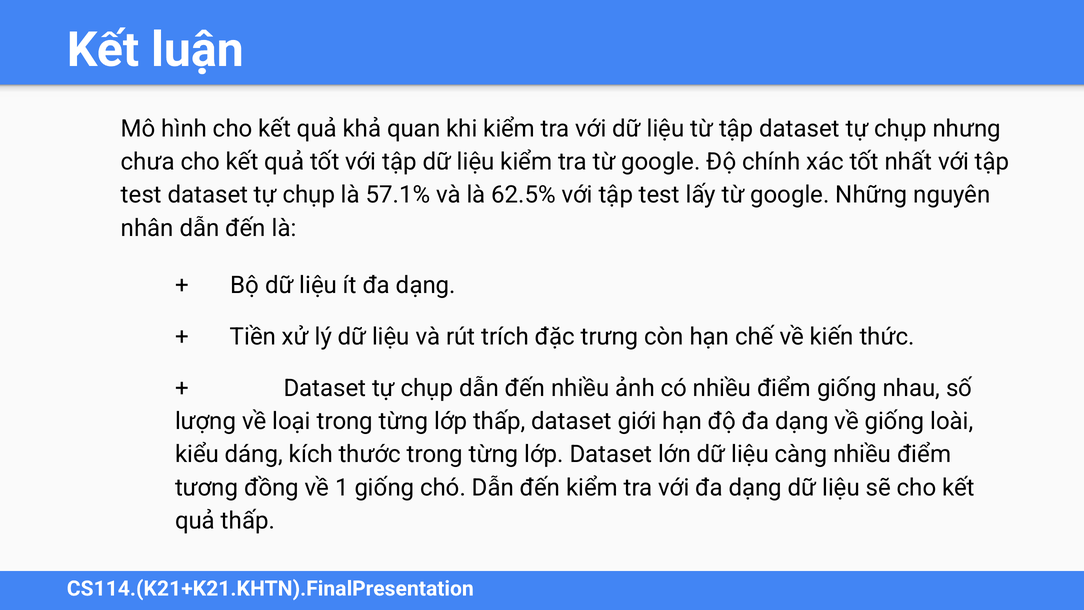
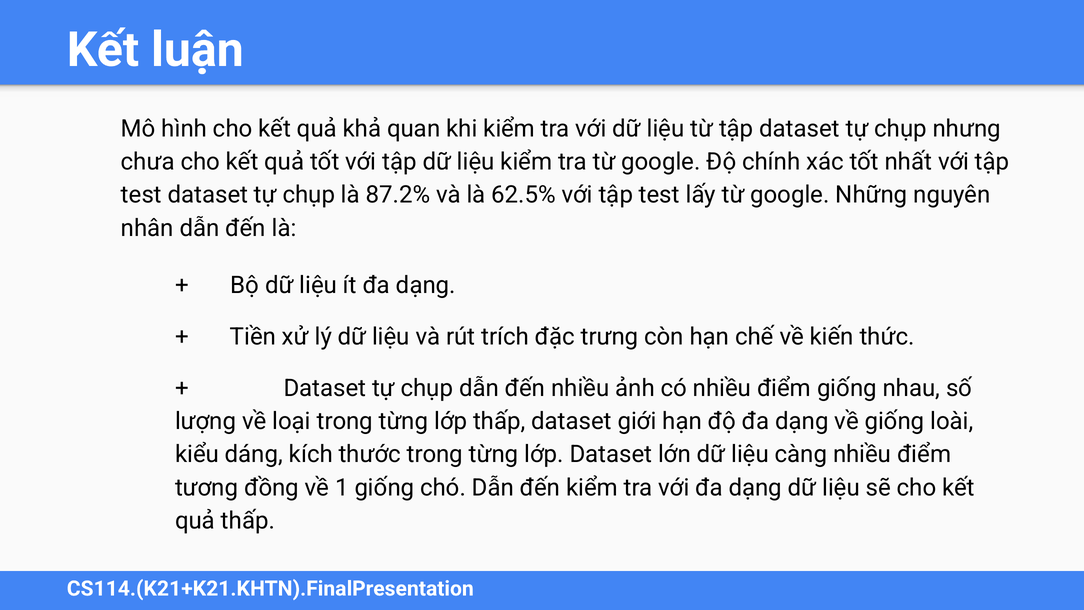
57.1%: 57.1% -> 87.2%
